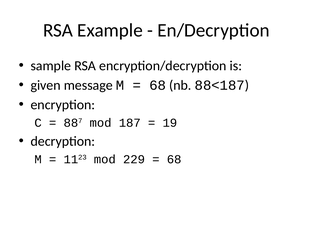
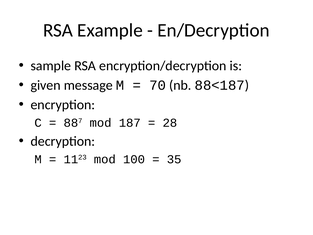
68 at (158, 85): 68 -> 70
19: 19 -> 28
229: 229 -> 100
68 at (174, 159): 68 -> 35
